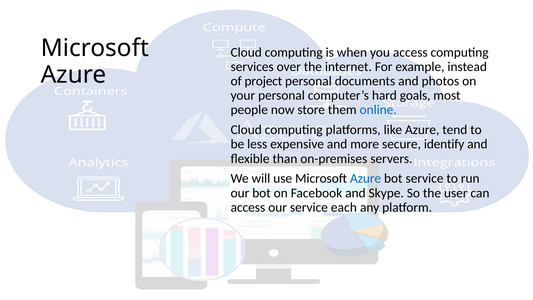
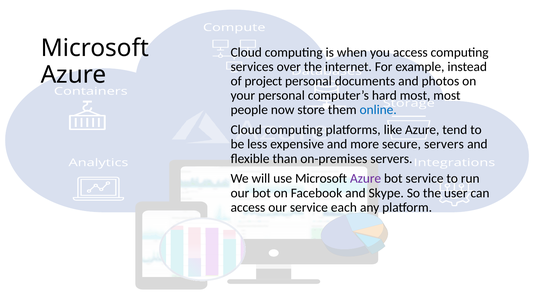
hard goals: goals -> most
secure identify: identify -> servers
Azure at (366, 178) colour: blue -> purple
